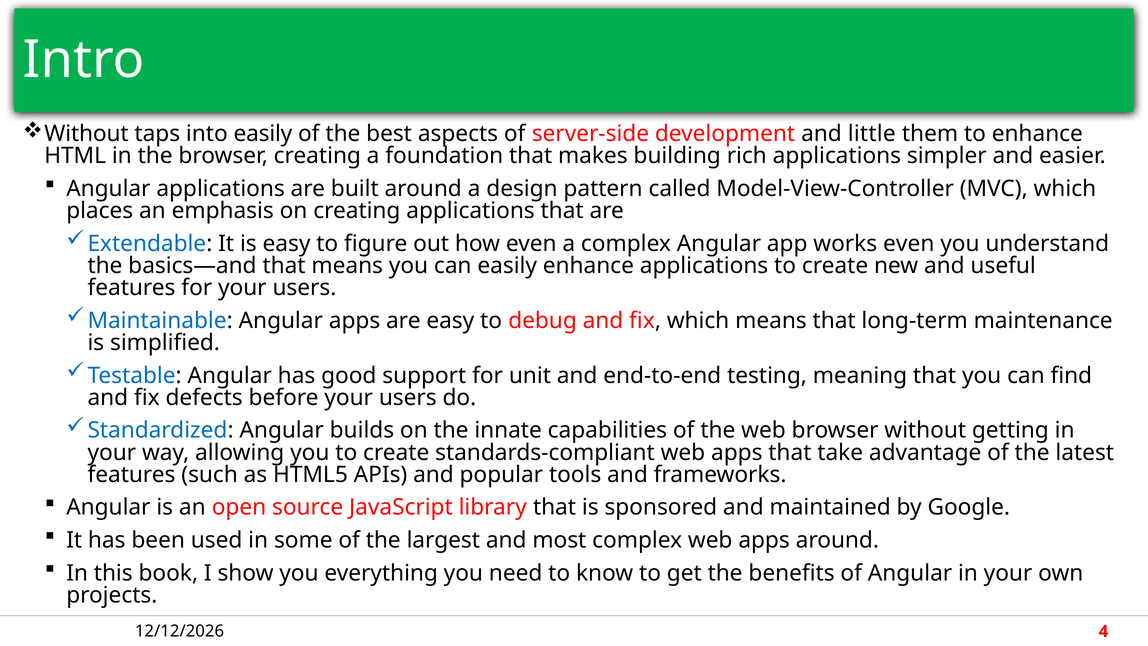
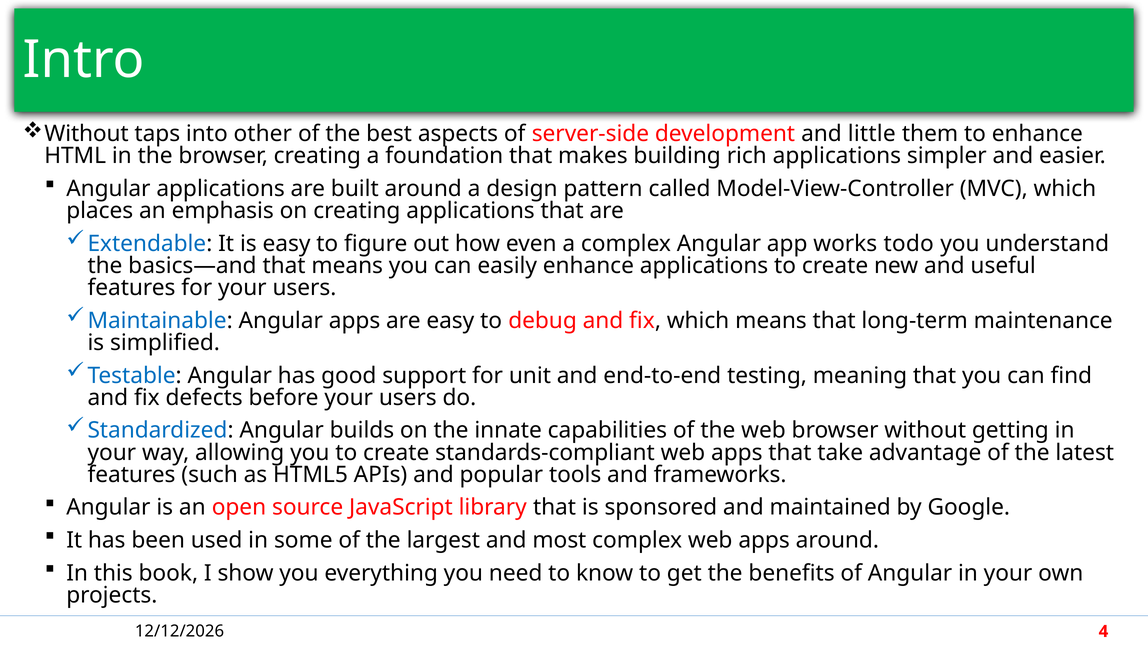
into easily: easily -> other
works even: even -> todo
